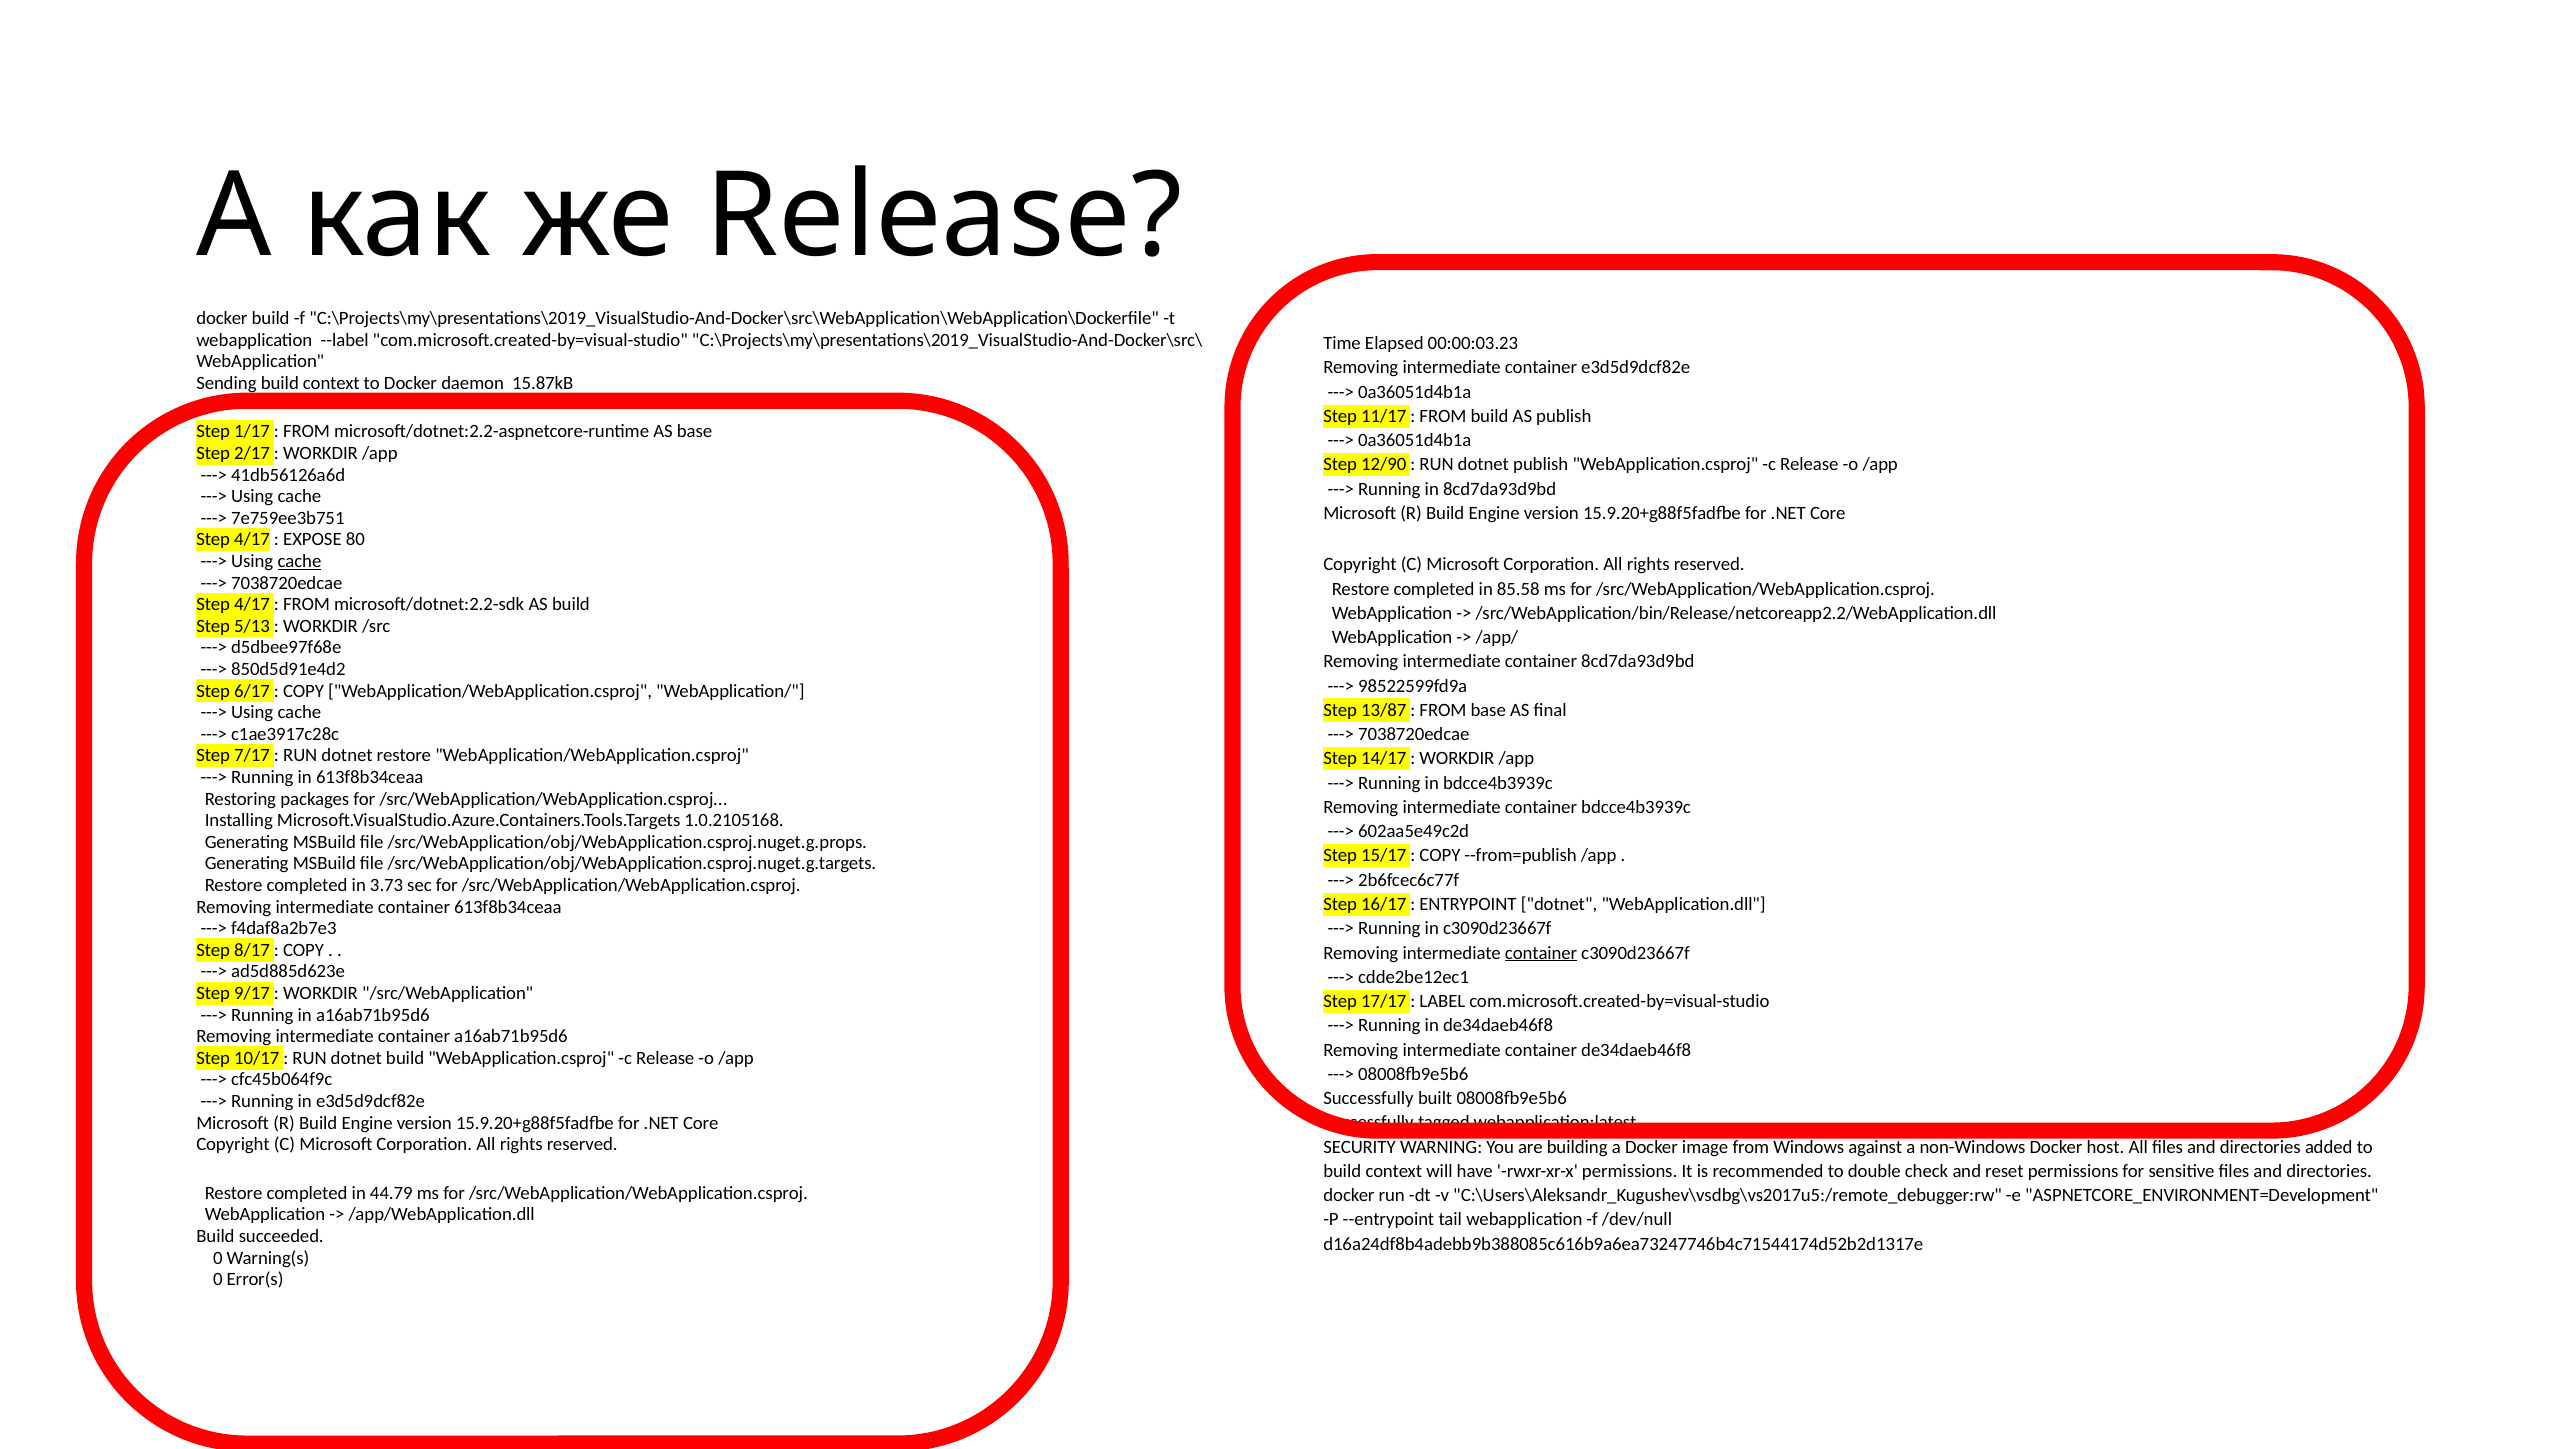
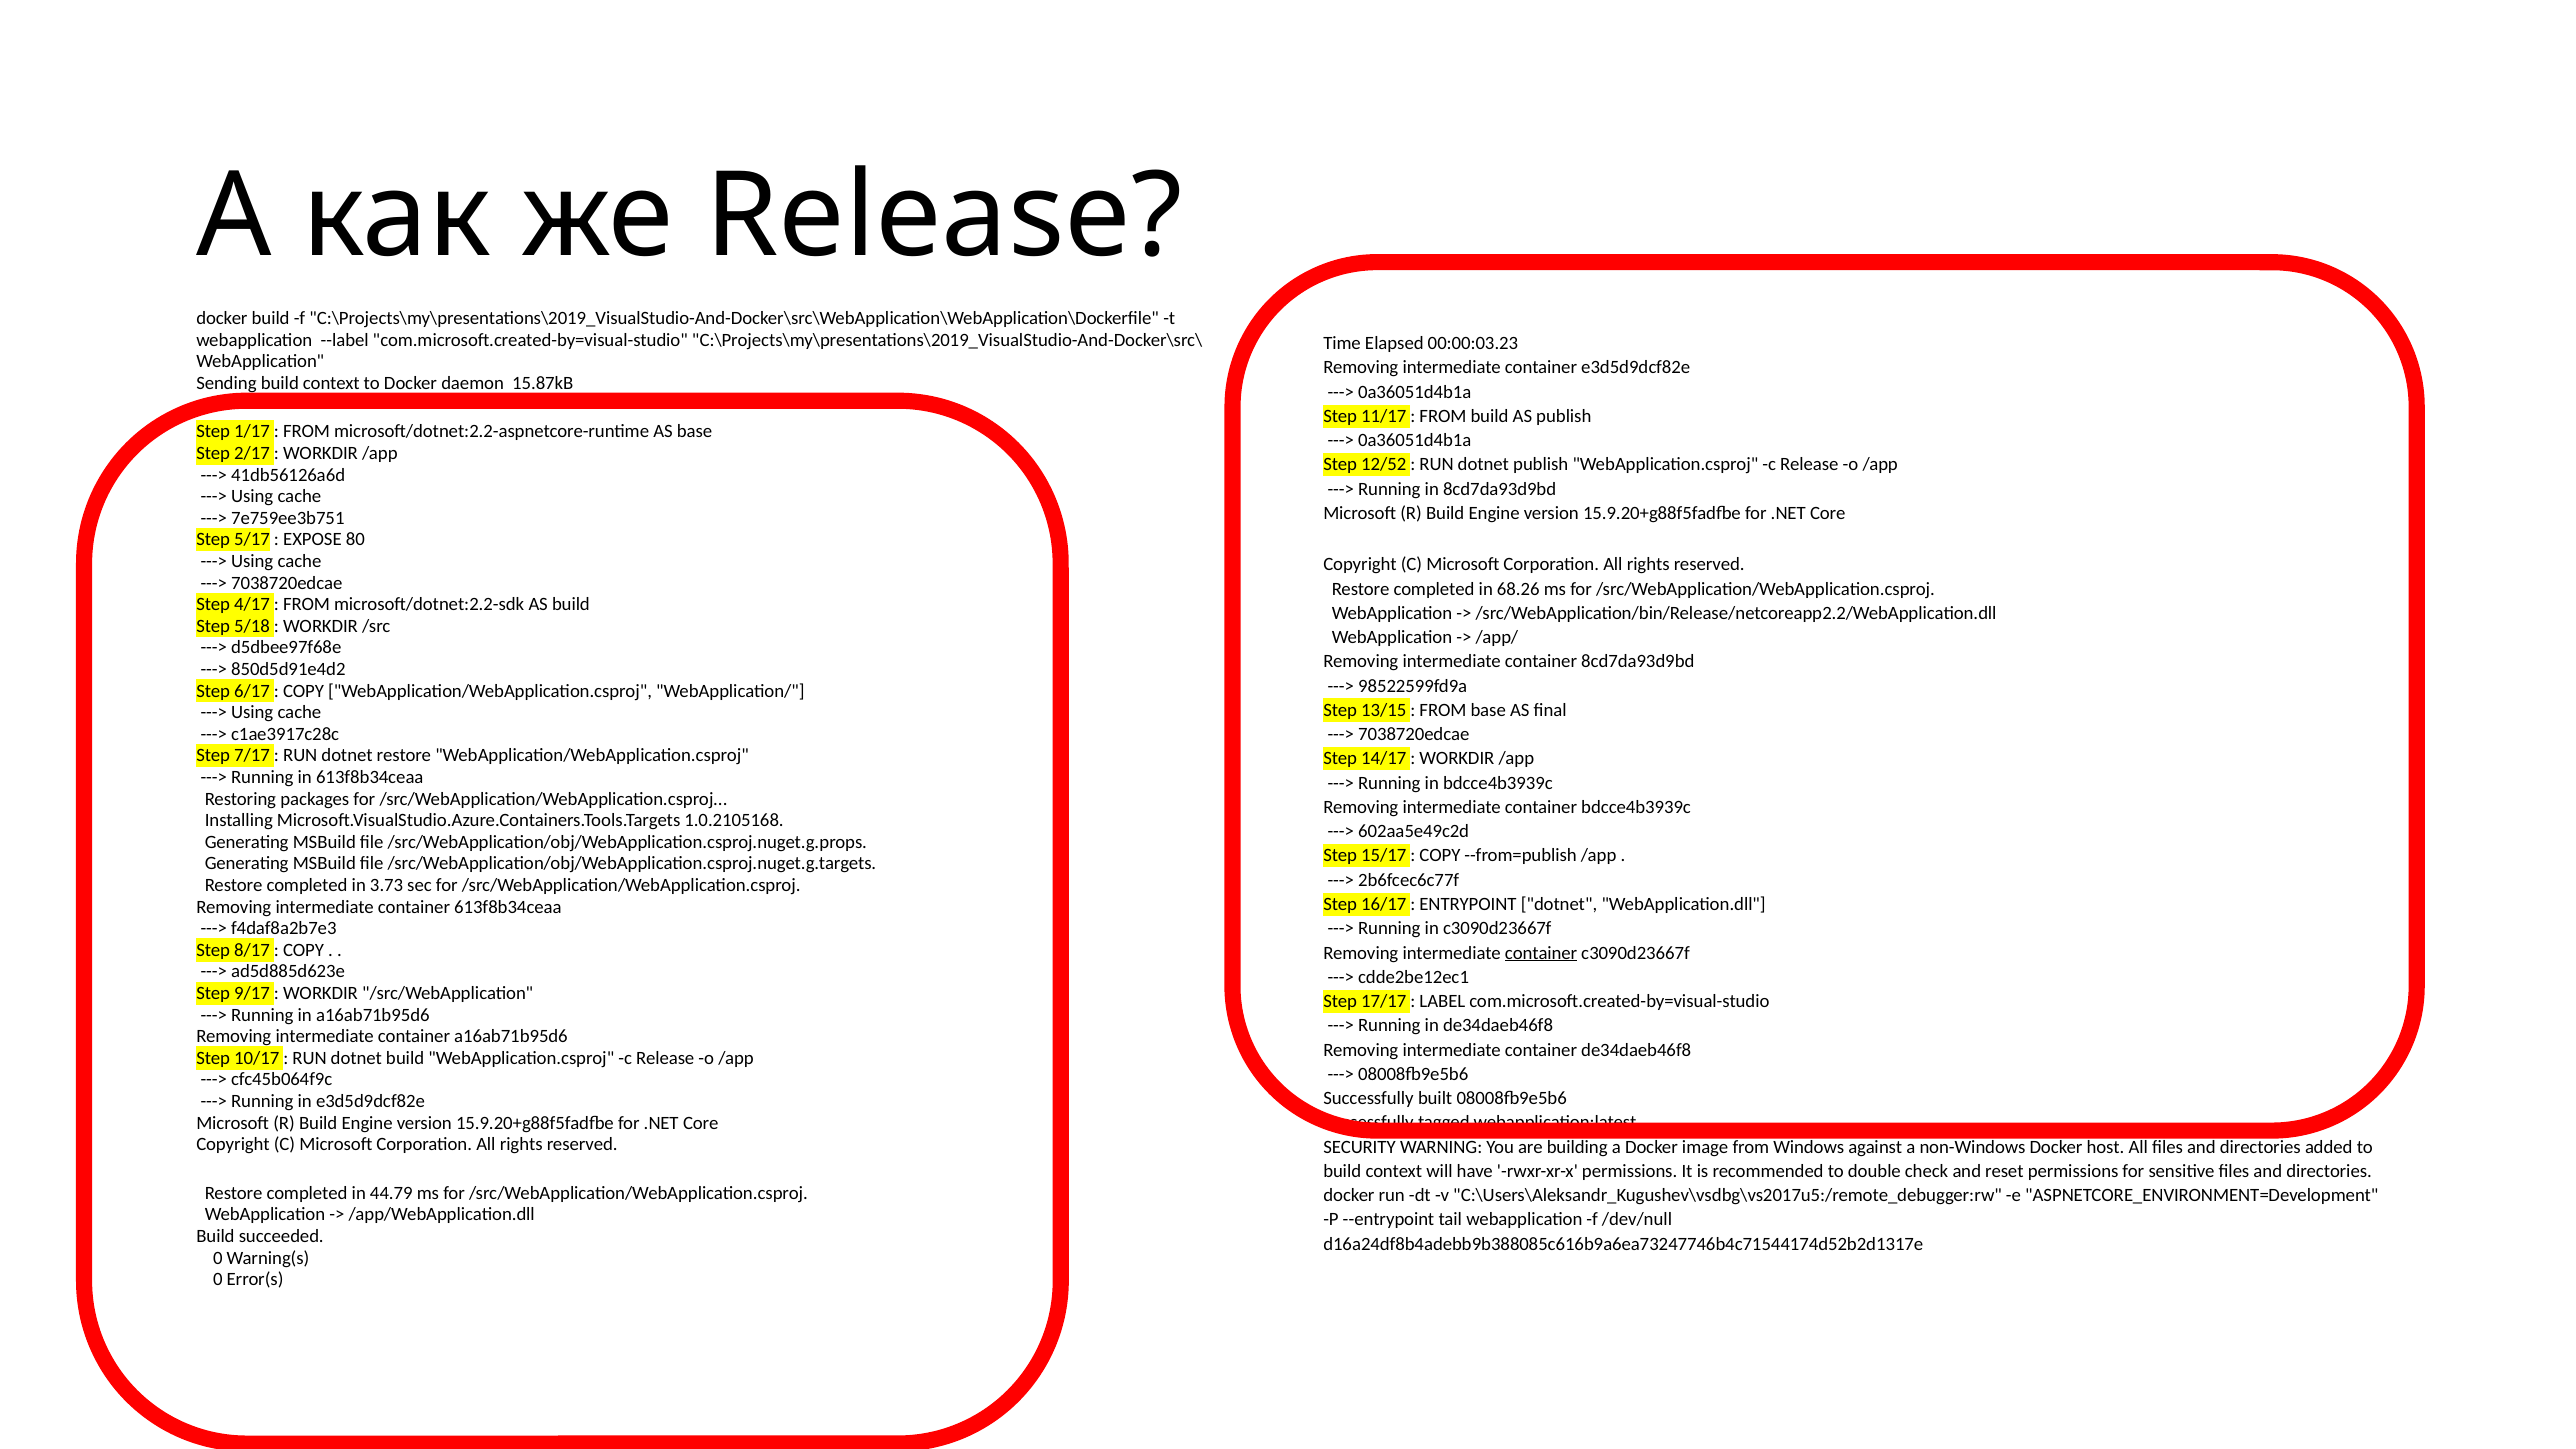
12/90: 12/90 -> 12/52
4/17 at (252, 540): 4/17 -> 5/17
cache at (299, 561) underline: present -> none
85.58: 85.58 -> 68.26
5/13: 5/13 -> 5/18
13/87: 13/87 -> 13/15
